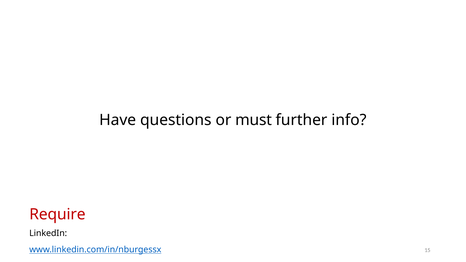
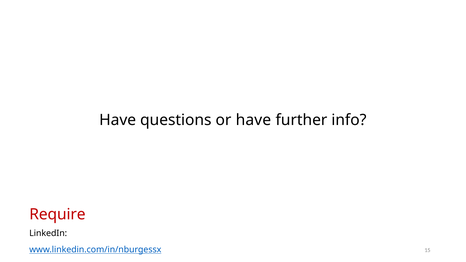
or must: must -> have
